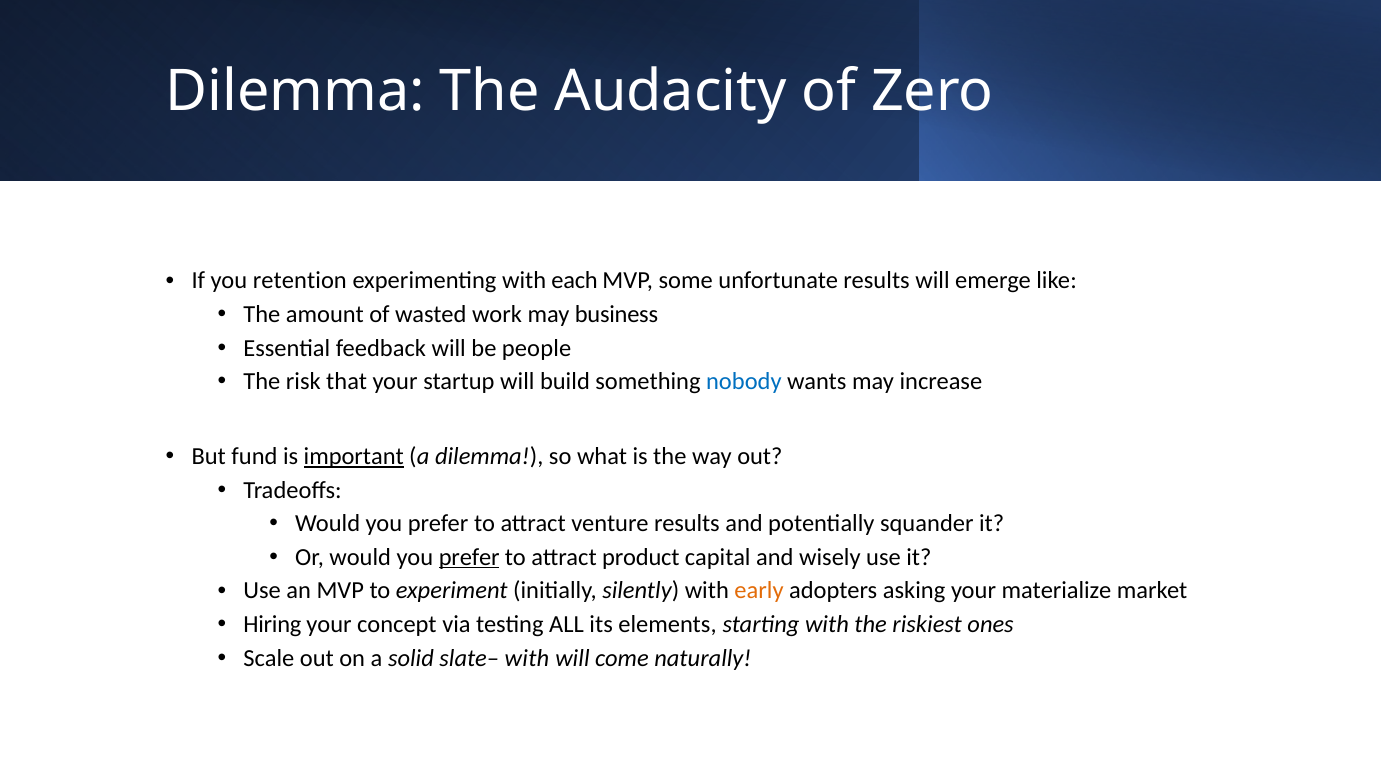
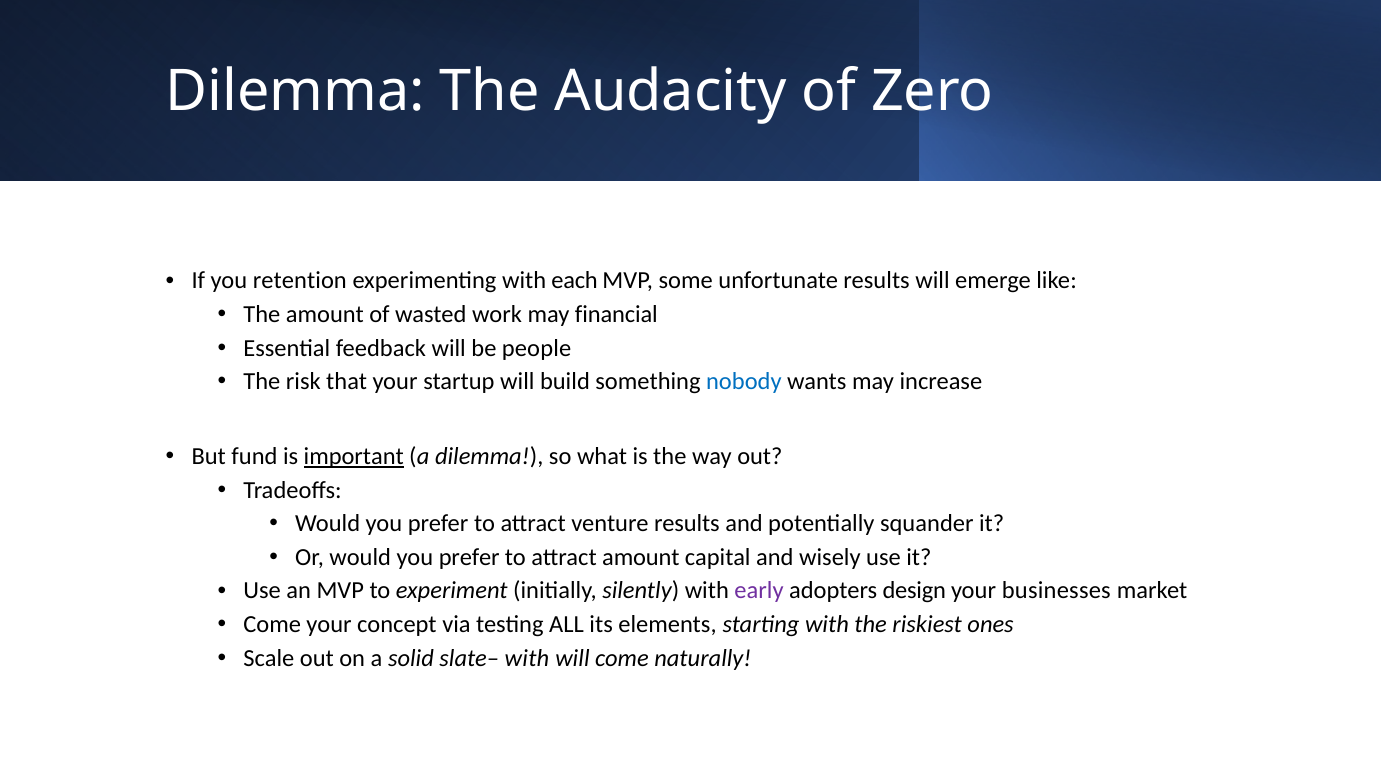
business: business -> financial
prefer at (469, 557) underline: present -> none
attract product: product -> amount
early colour: orange -> purple
asking: asking -> design
materialize: materialize -> businesses
Hiring at (272, 624): Hiring -> Come
